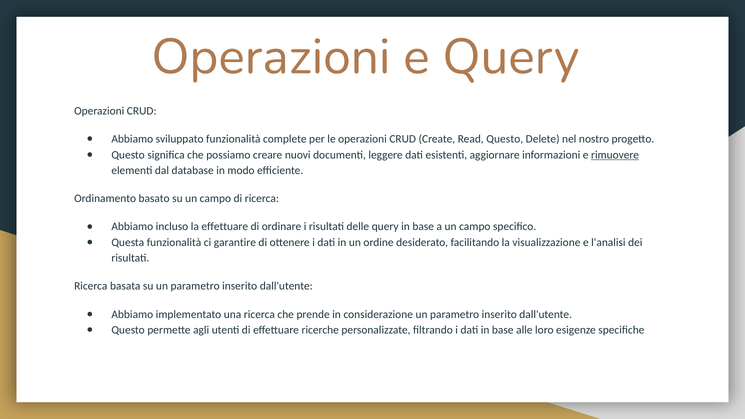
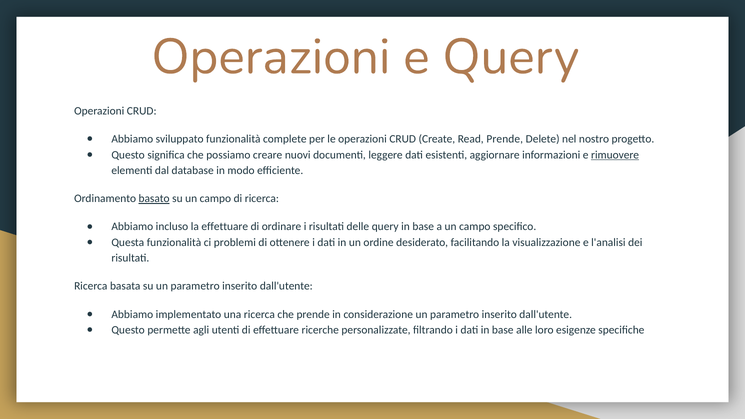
Read Questo: Questo -> Prende
basato underline: none -> present
garantire: garantire -> problemi
